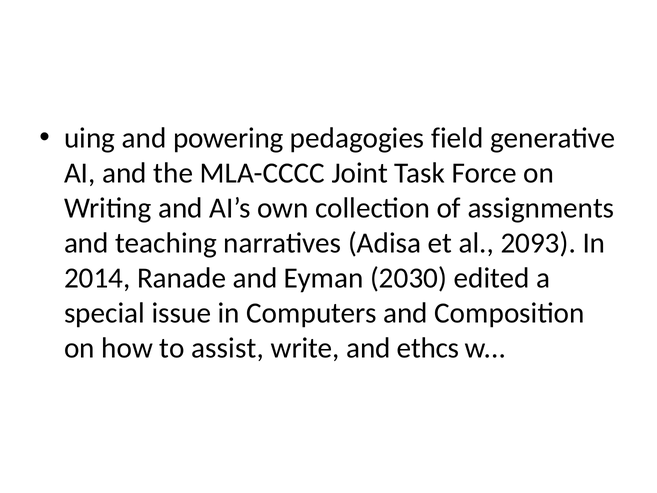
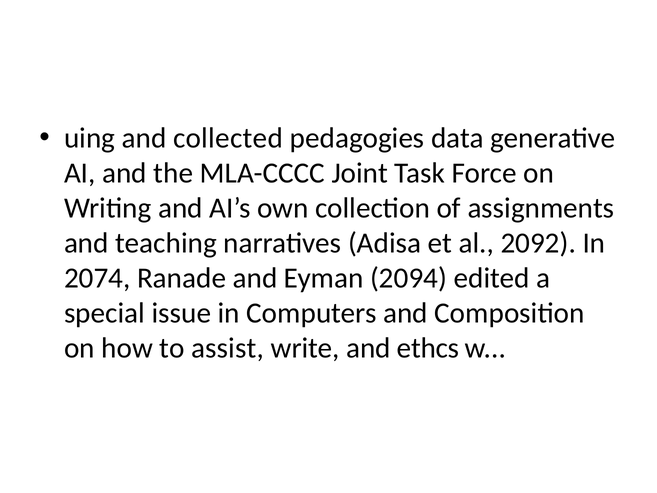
powering: powering -> collected
field: field -> data
2093: 2093 -> 2092
2014: 2014 -> 2074
2030: 2030 -> 2094
